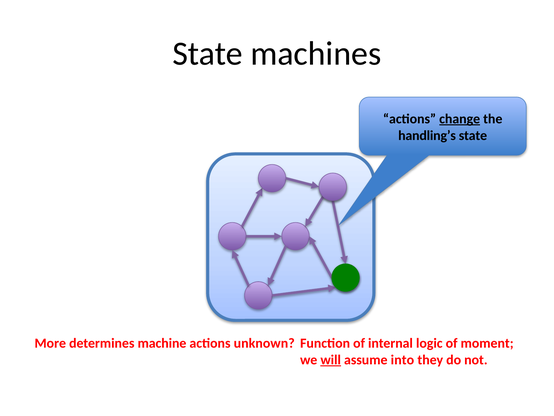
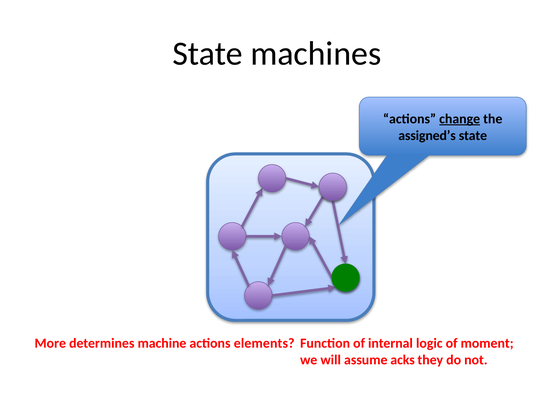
handling’s: handling’s -> assigned’s
unknown: unknown -> elements
will underline: present -> none
into: into -> acks
